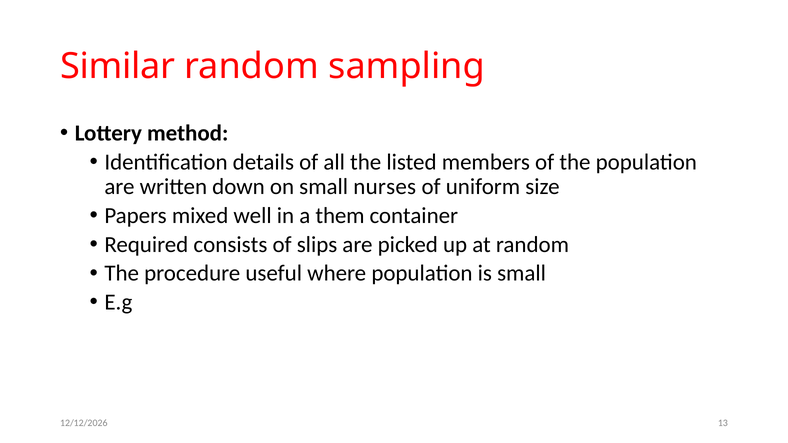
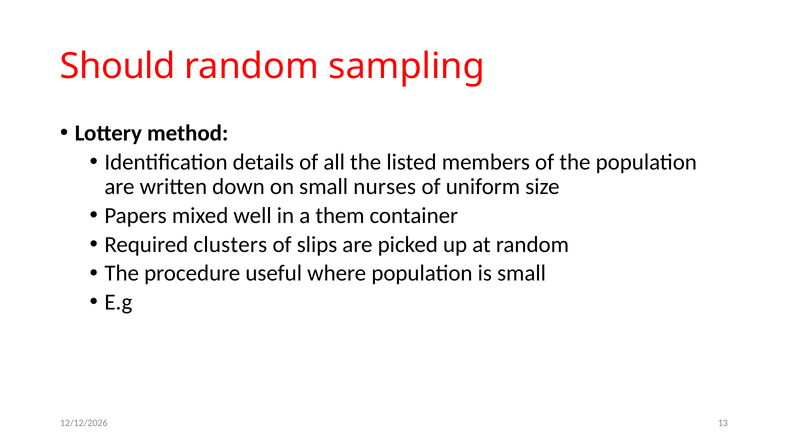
Similar: Similar -> Should
consists: consists -> clusters
